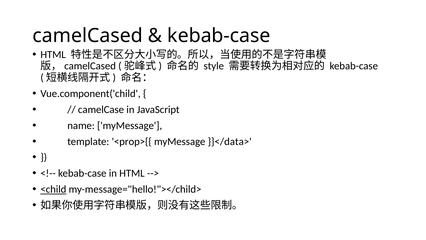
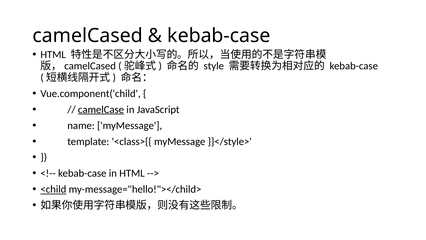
camelCase underline: none -> present
<prop>{{: <prop>{{ -> <class>{{
}}</data>: }}</data> -> }}</style>
